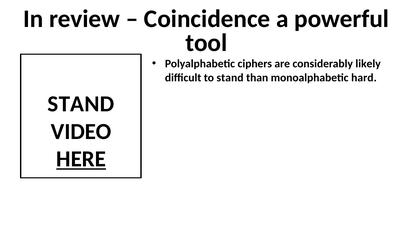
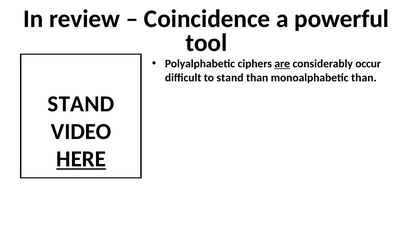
are underline: none -> present
likely: likely -> occur
monoalphabetic hard: hard -> than
